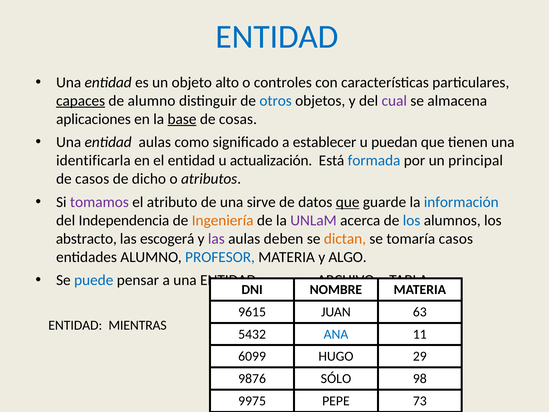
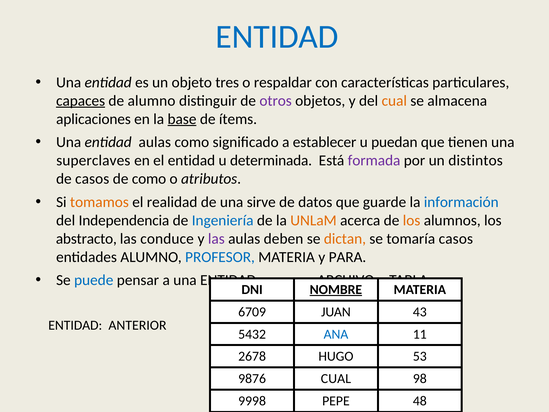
alto: alto -> tres
controles: controles -> respaldar
otros colour: blue -> purple
cual at (394, 101) colour: purple -> orange
cosas: cosas -> ítems
identificarla: identificarla -> superclaves
actualización: actualización -> determinada
formada colour: blue -> purple
principal: principal -> distintos
de dicho: dicho -> como
tomamos colour: purple -> orange
atributo: atributo -> realidad
que at (348, 202) underline: present -> none
Ingeniería colour: orange -> blue
UNLaM colour: purple -> orange
los at (412, 220) colour: blue -> orange
escogerá: escogerá -> conduce
ALGO: ALGO -> PARA
NOMBRE underline: none -> present
9615: 9615 -> 6709
63: 63 -> 43
MIENTRAS: MIENTRAS -> ANTERIOR
6099: 6099 -> 2678
29: 29 -> 53
9876 SÓLO: SÓLO -> CUAL
9975: 9975 -> 9998
73: 73 -> 48
